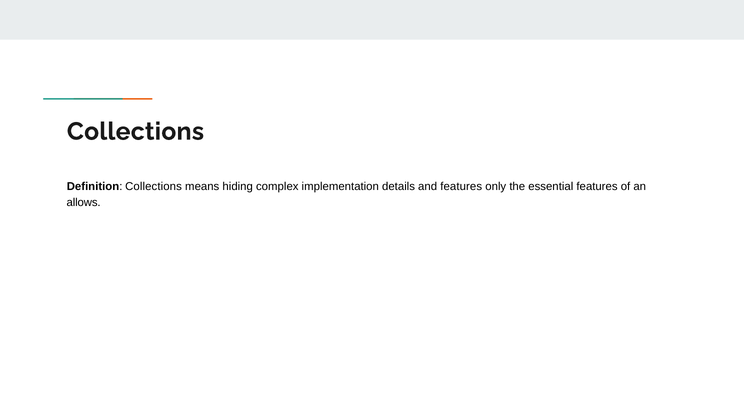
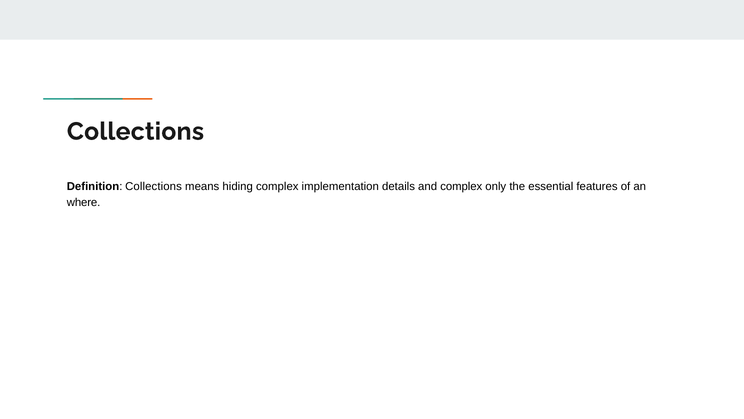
and features: features -> complex
allows: allows -> where
